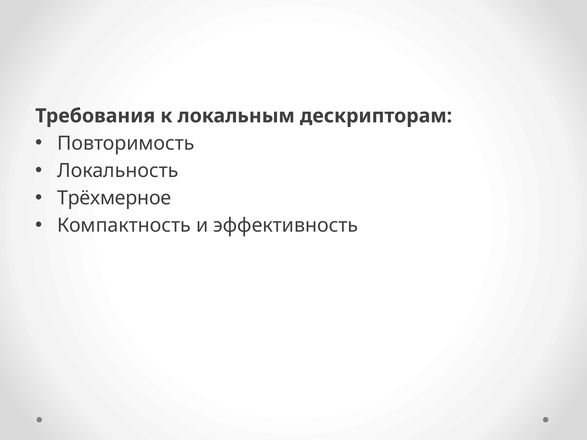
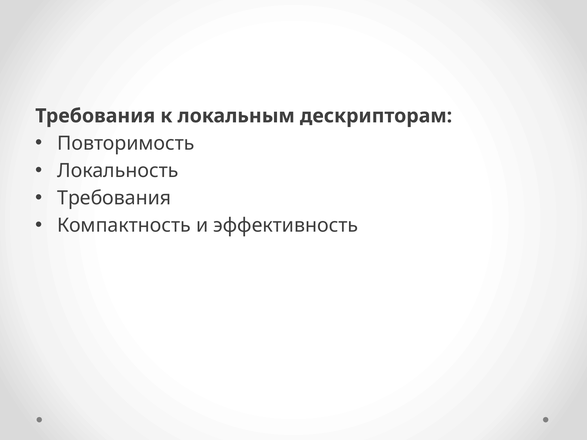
Трёхмерное at (114, 198): Трёхмерное -> Требования
